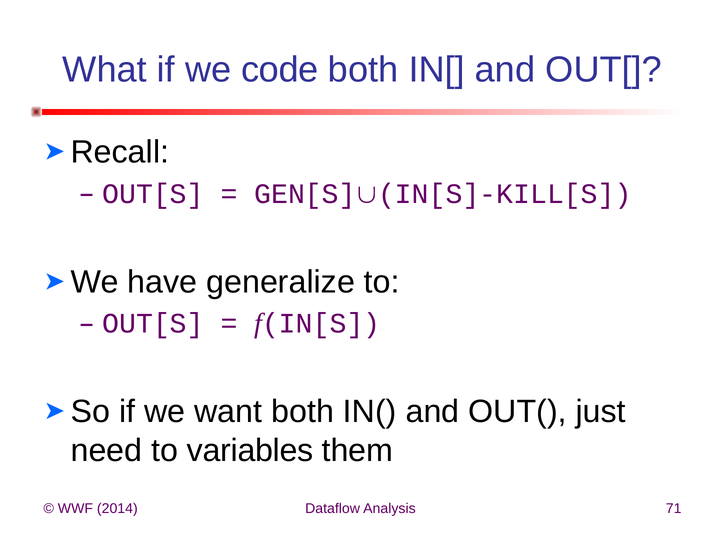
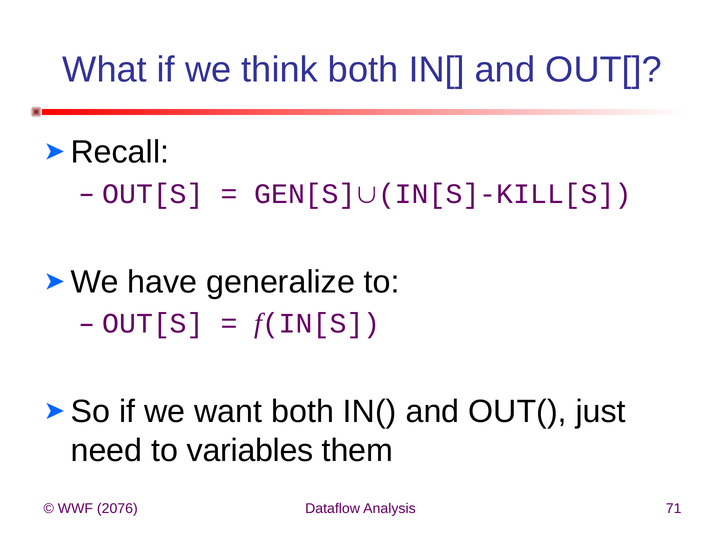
code: code -> think
2014: 2014 -> 2076
